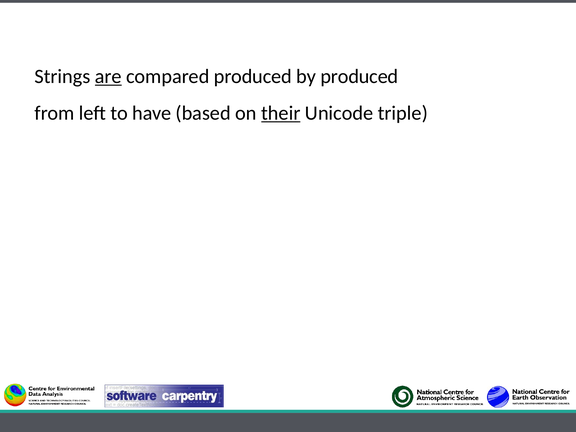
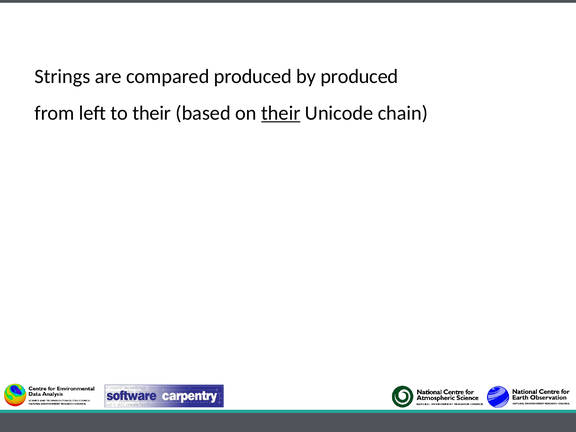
are underline: present -> none
to have: have -> their
triple: triple -> chain
